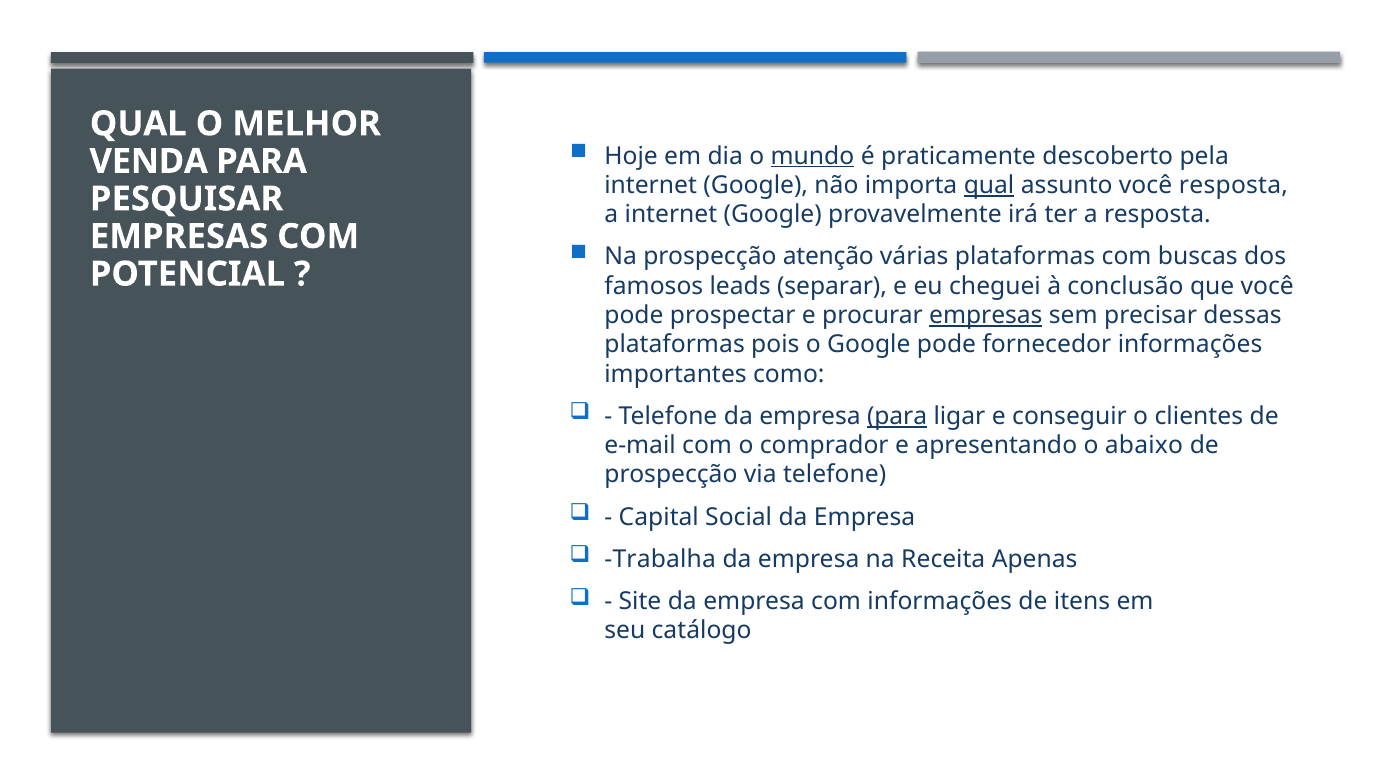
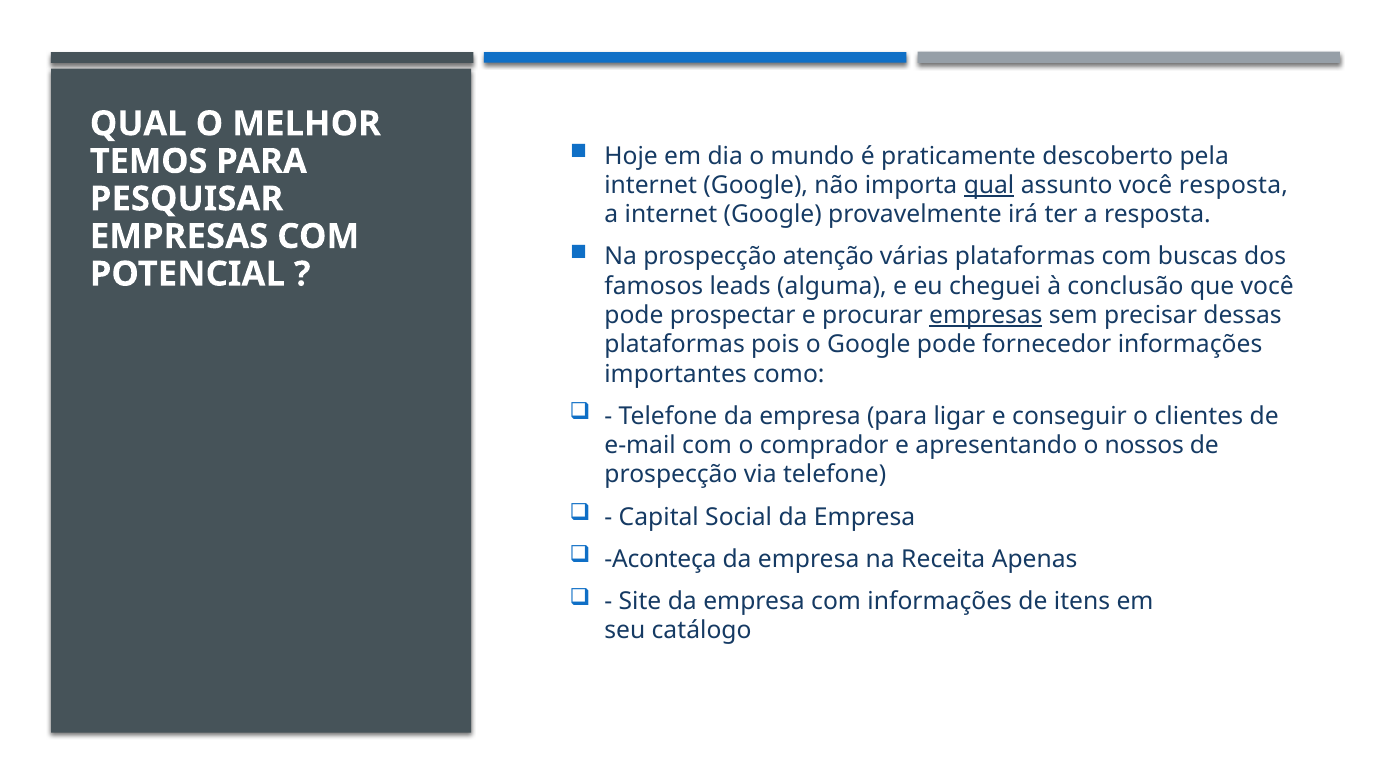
mundo underline: present -> none
VENDA: VENDA -> TEMOS
separar: separar -> alguma
para at (897, 416) underline: present -> none
abaixo: abaixo -> nossos
Trabalha: Trabalha -> Aconteça
